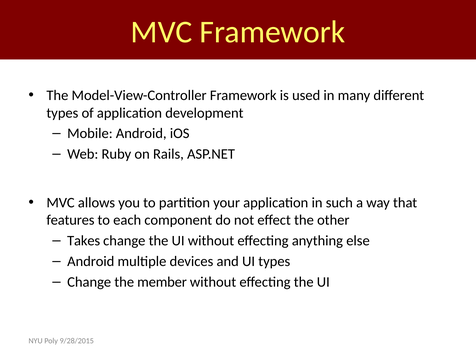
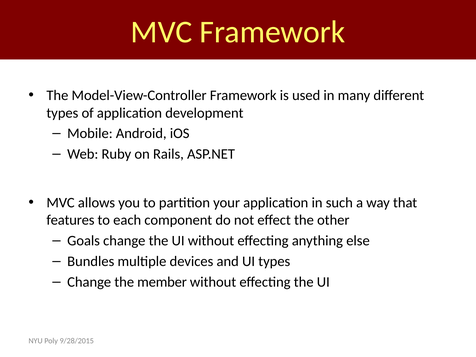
Takes: Takes -> Goals
Android at (91, 261): Android -> Bundles
